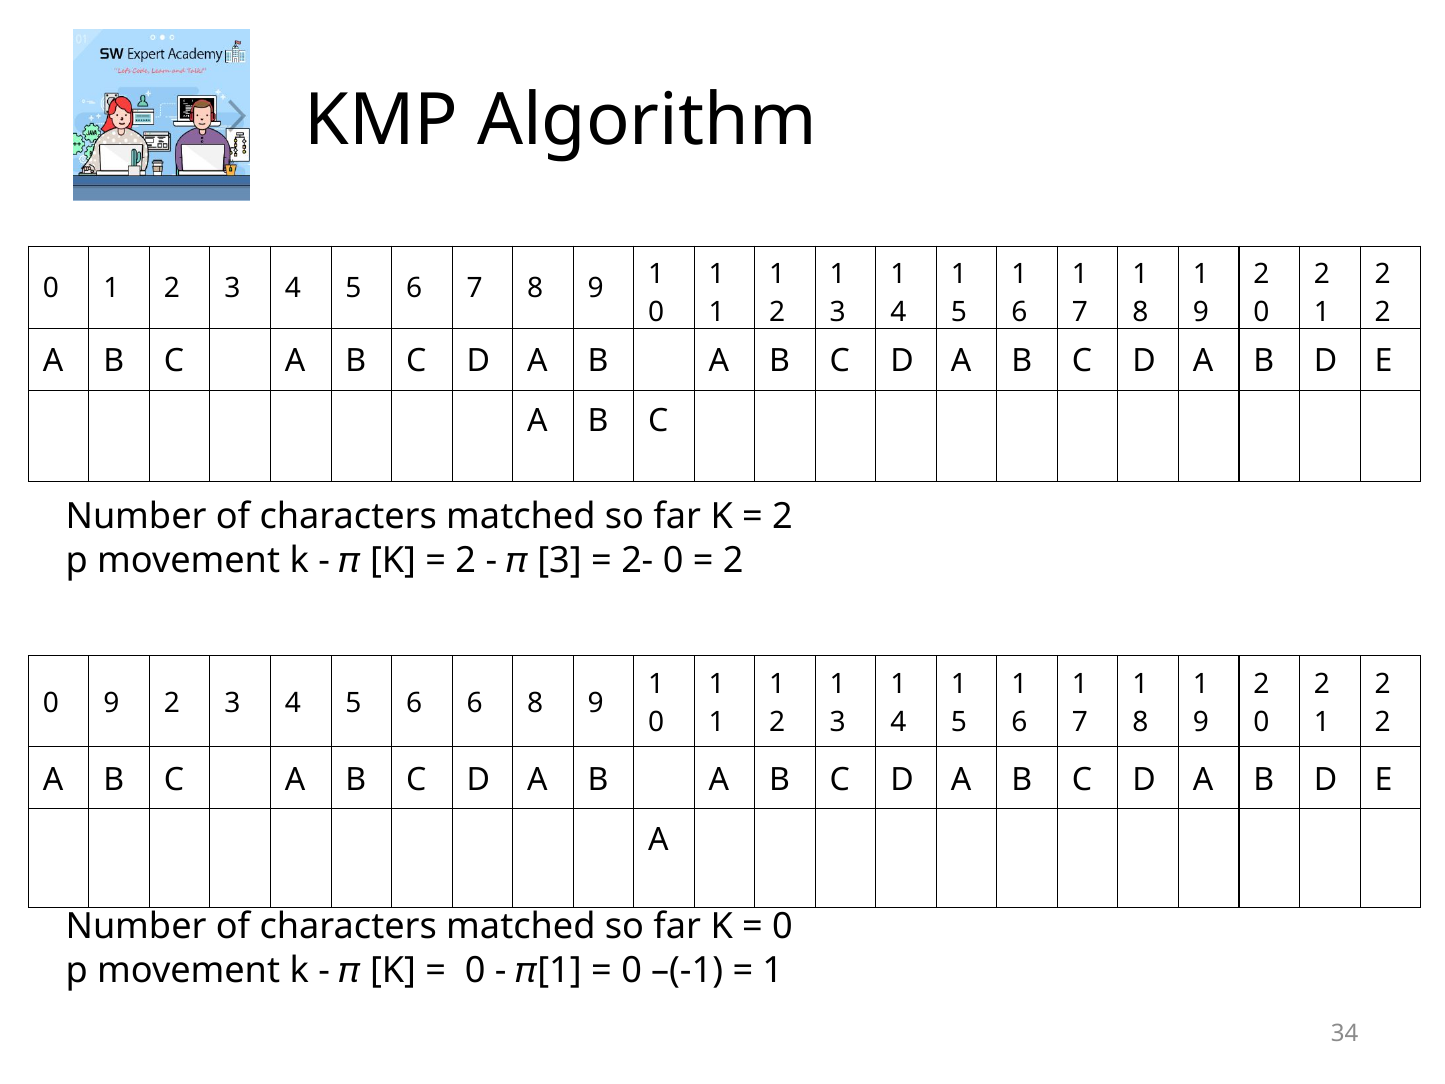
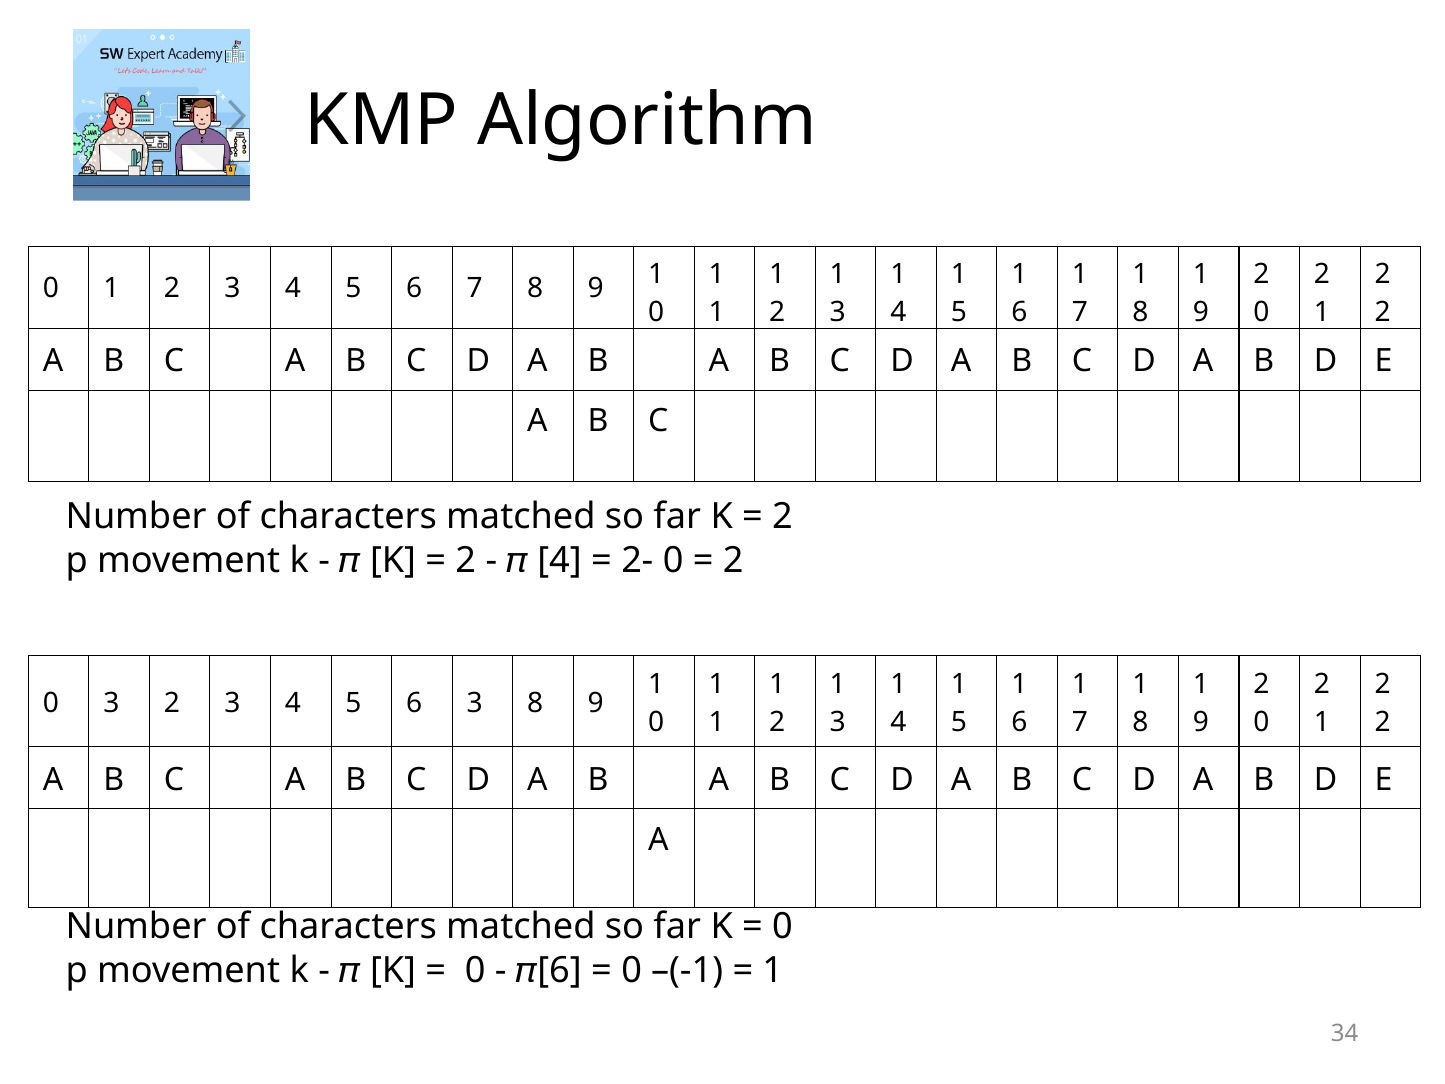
3 at (559, 560): 3 -> 4
0 9: 9 -> 3
6 6: 6 -> 3
1 at (559, 970): 1 -> 6
